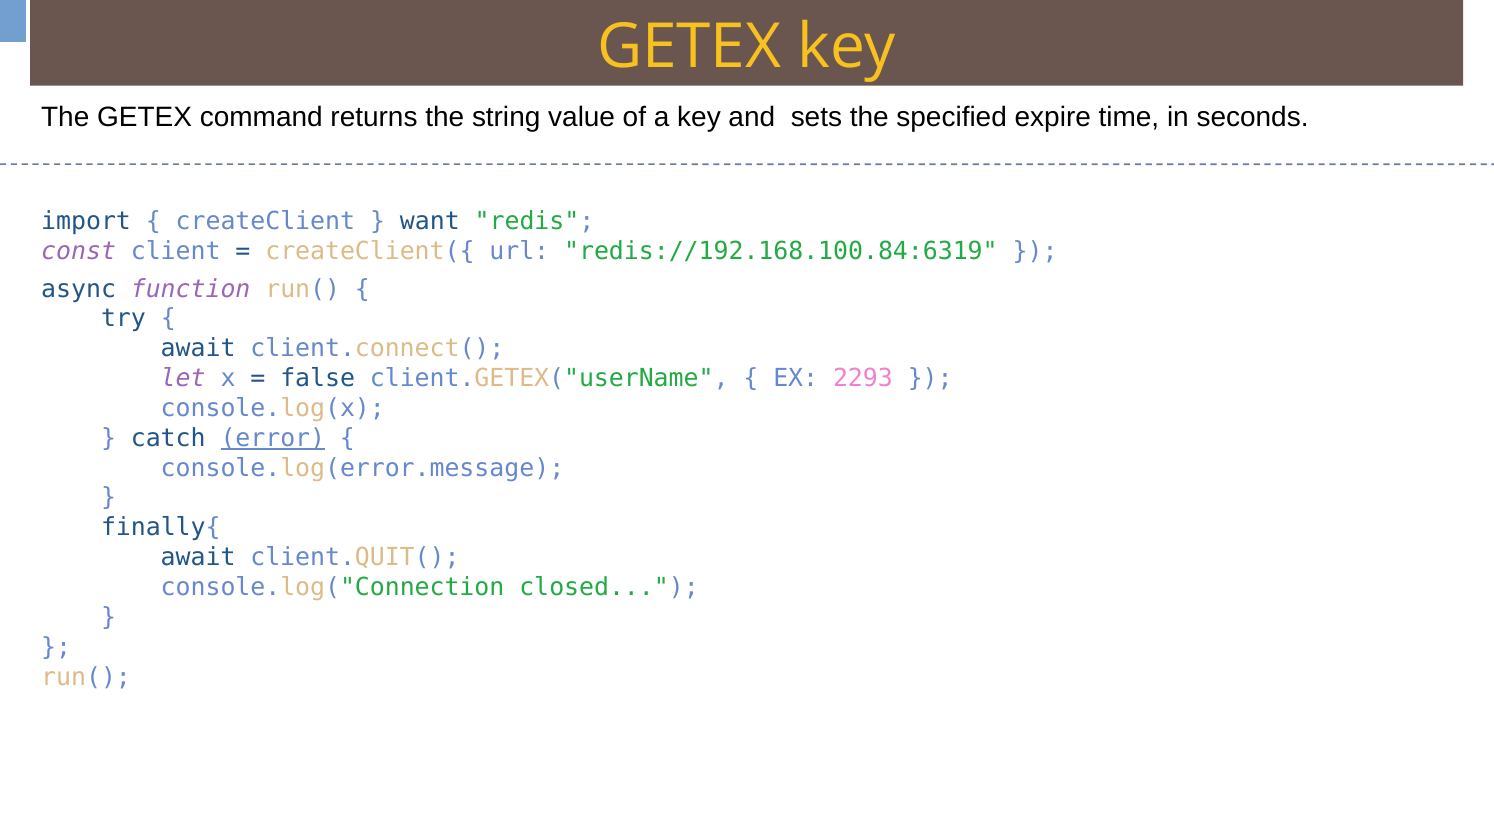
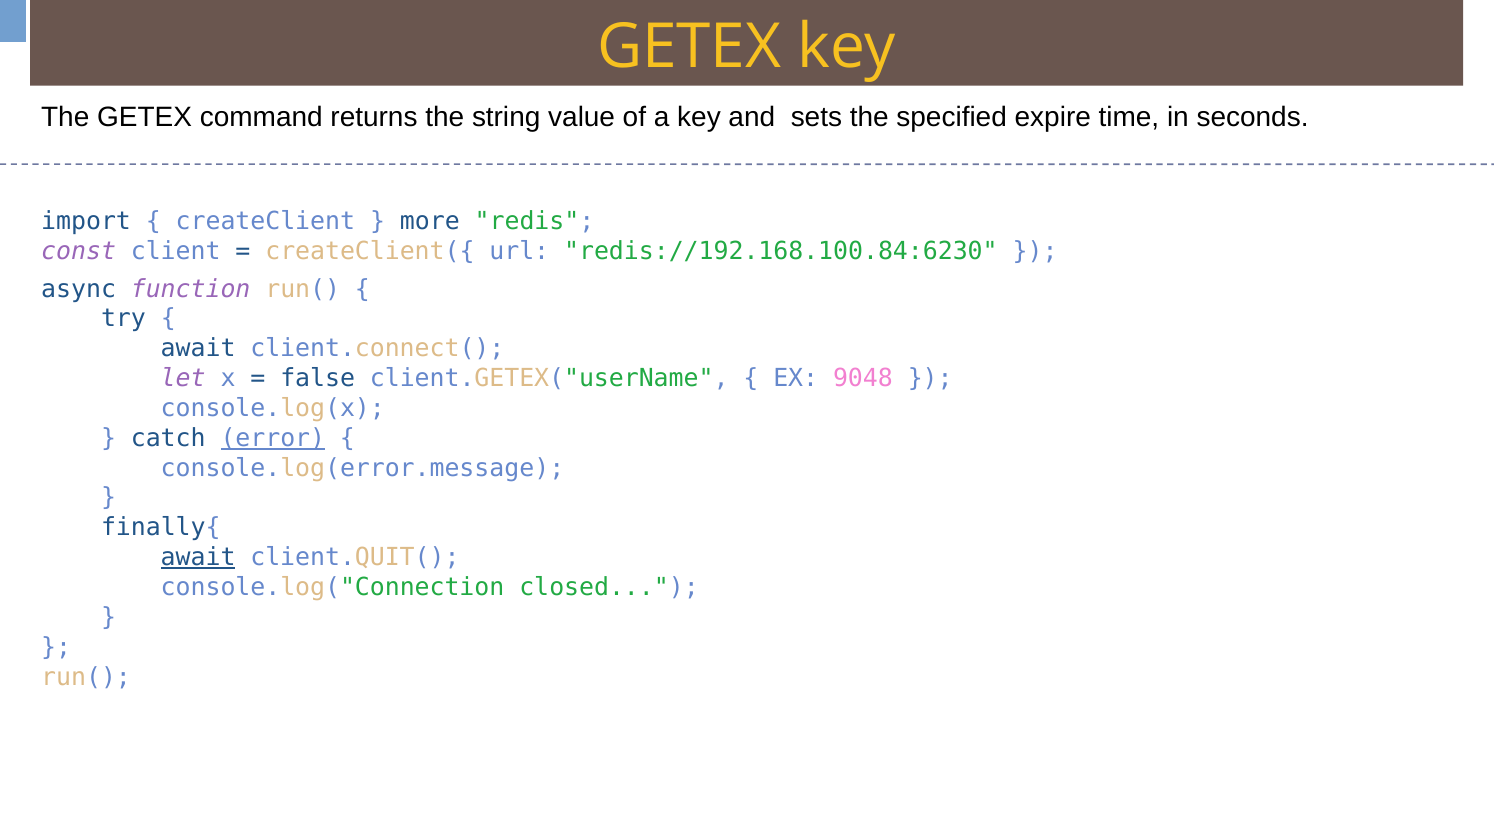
want: want -> more
redis://192.168.100.84:6319: redis://192.168.100.84:6319 -> redis://192.168.100.84:6230
2293: 2293 -> 9048
await at (198, 558) underline: none -> present
